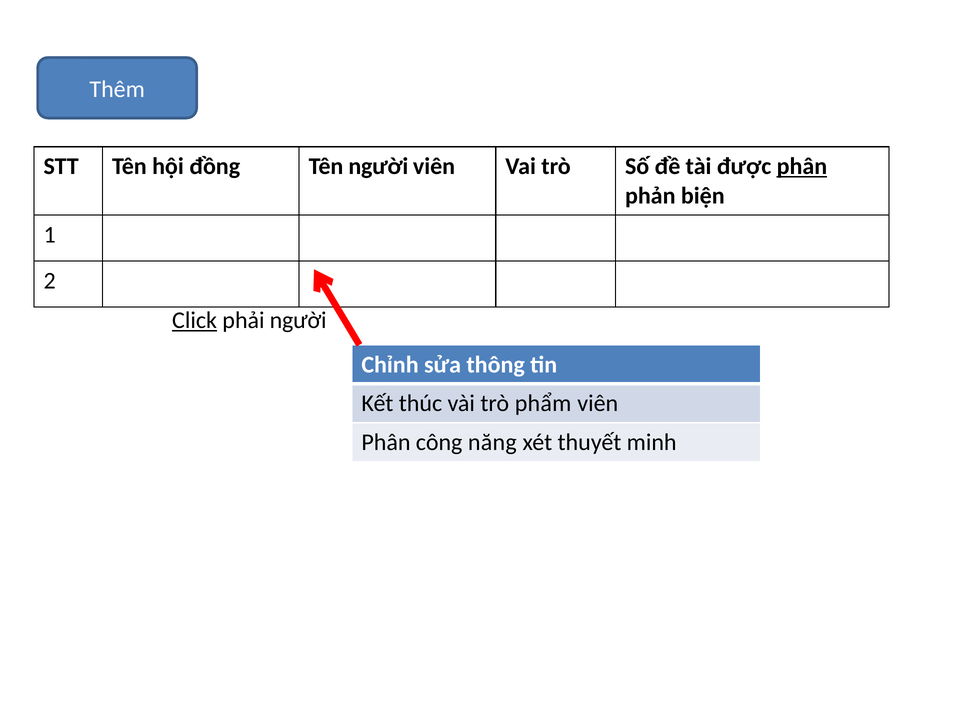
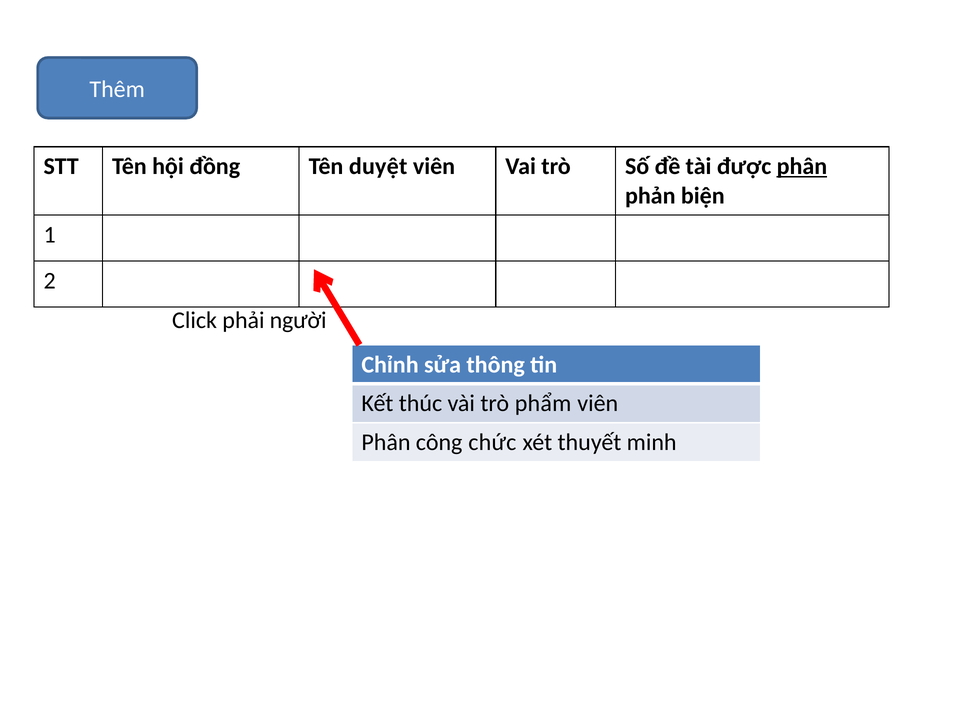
Tên người: người -> duyệt
Click underline: present -> none
năng: năng -> chức
